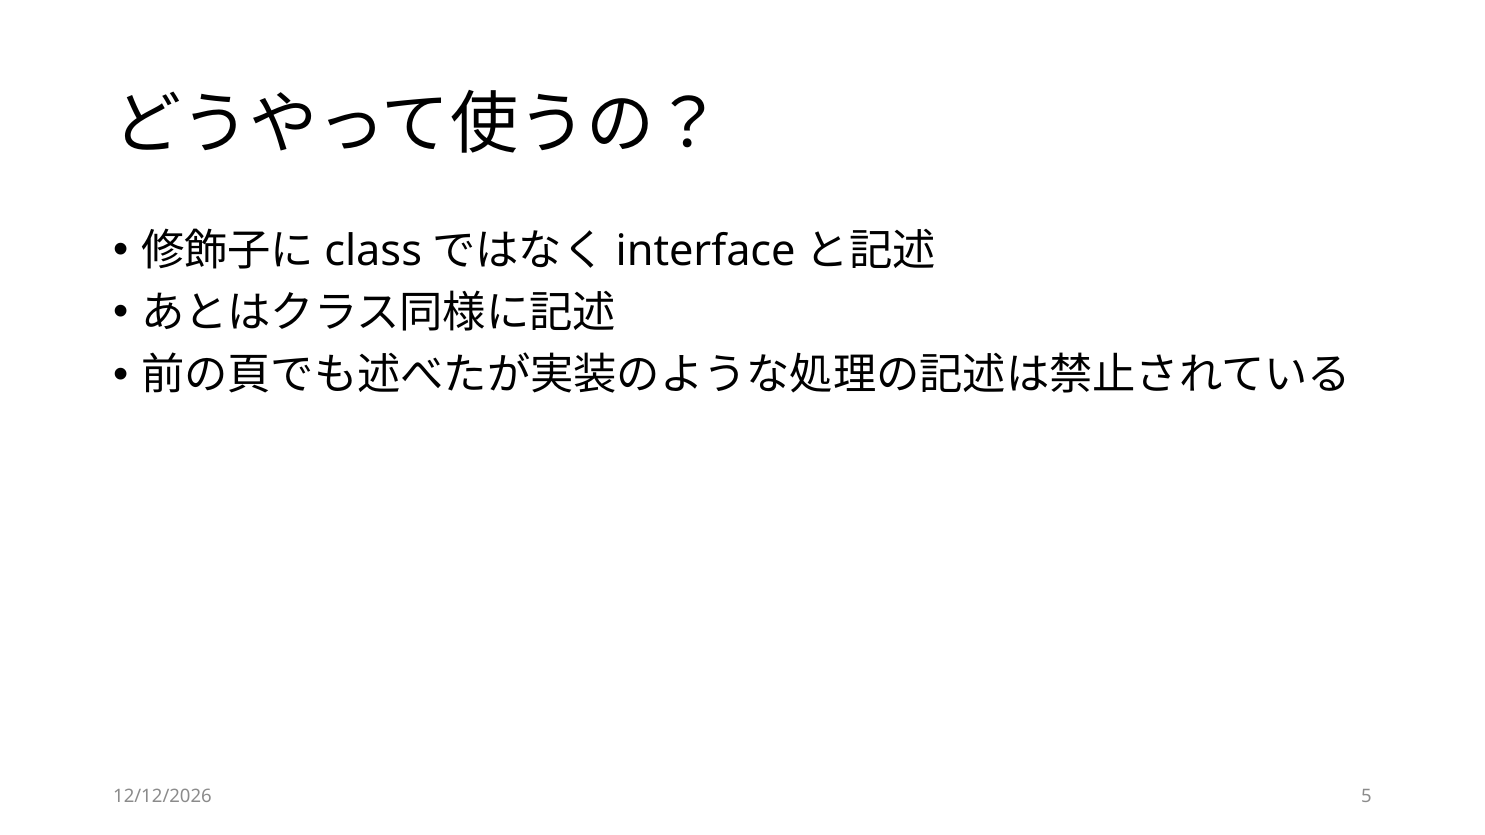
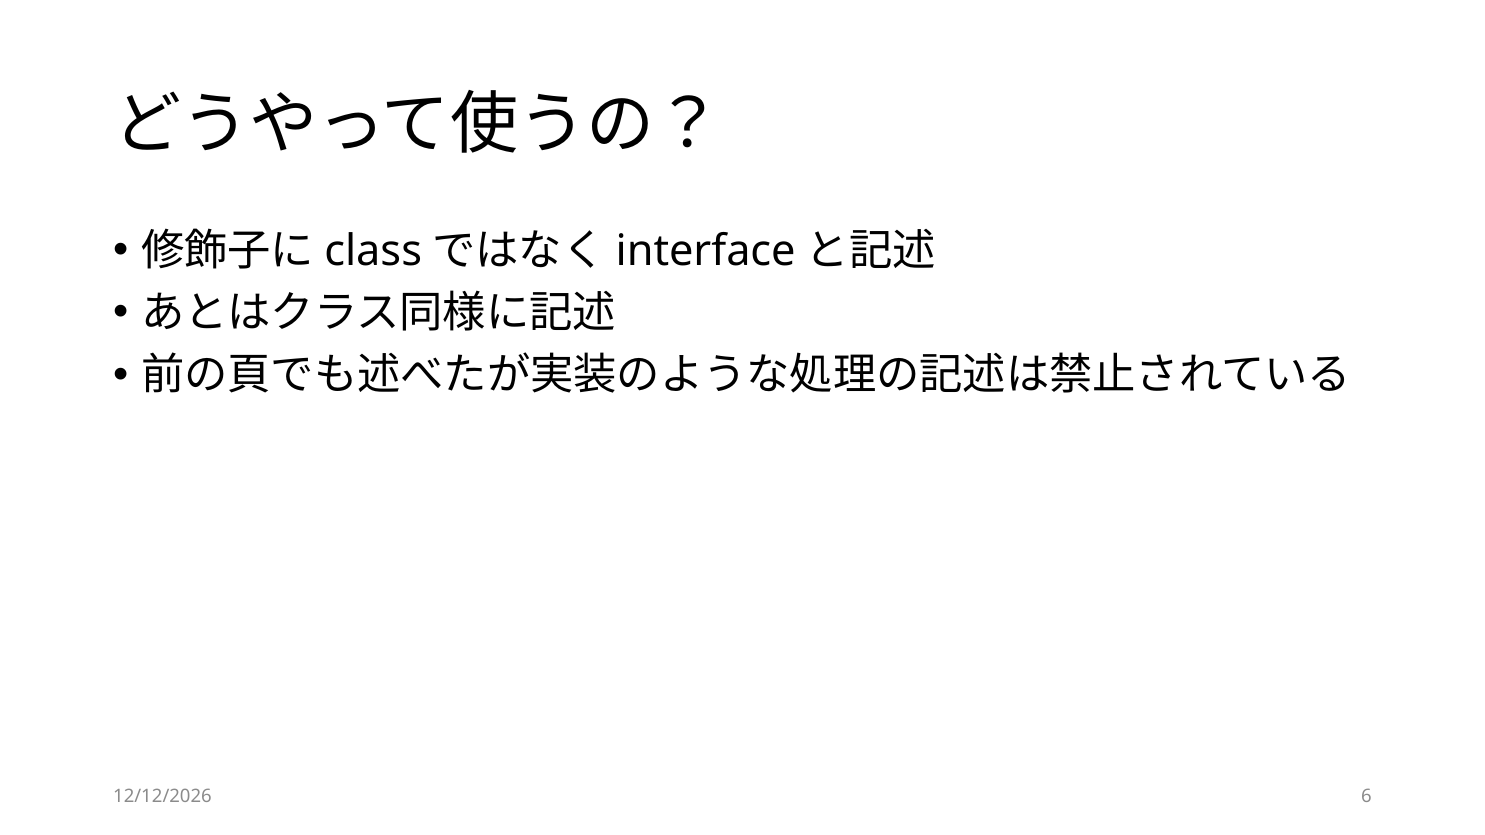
5: 5 -> 6
